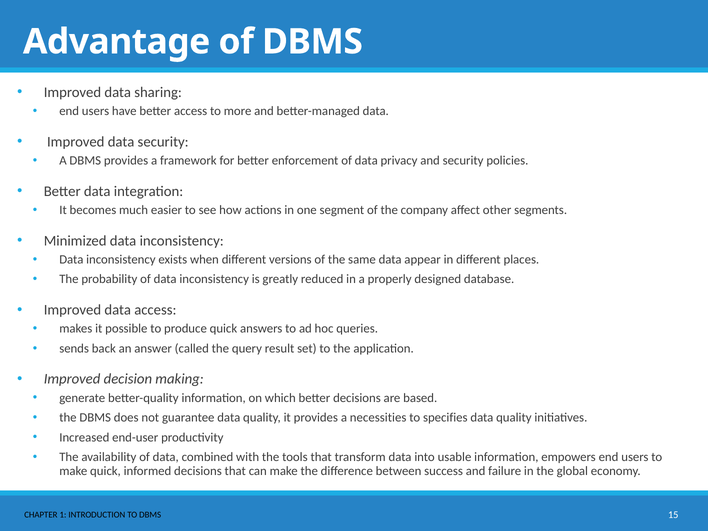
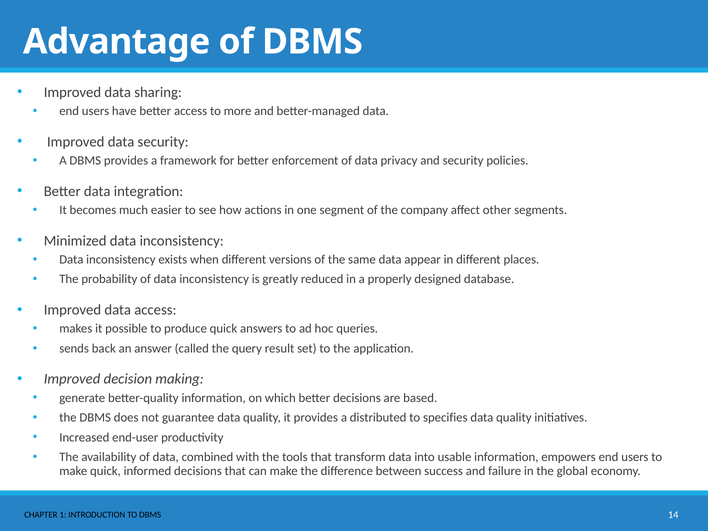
necessities: necessities -> distributed
15: 15 -> 14
